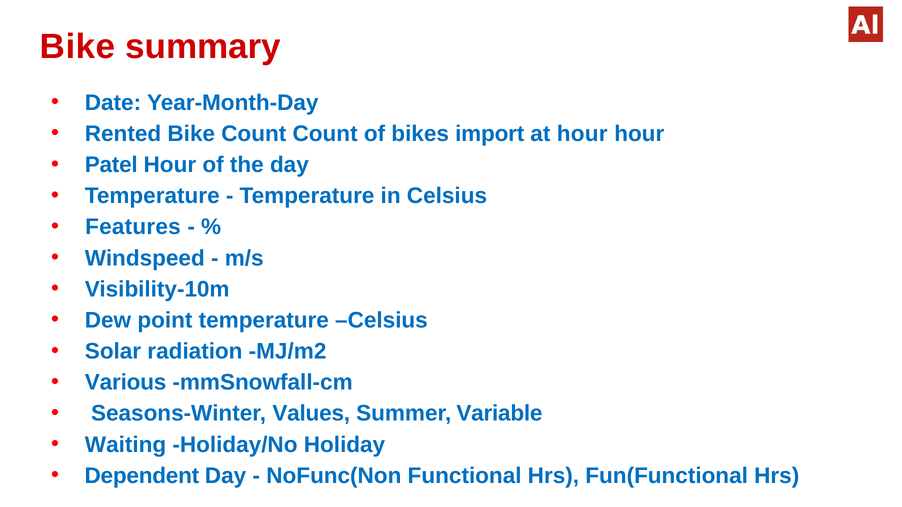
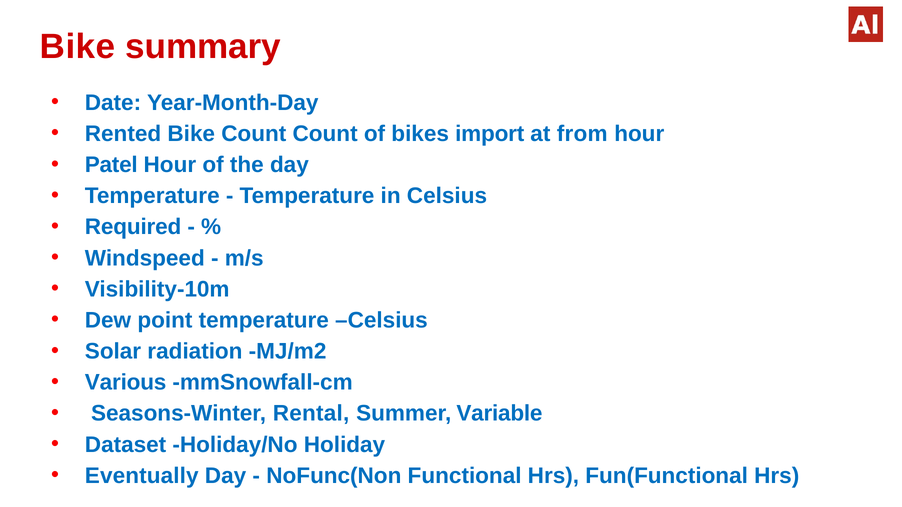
at hour: hour -> from
Features: Features -> Required
Values: Values -> Rental
Waiting: Waiting -> Dataset
Dependent: Dependent -> Eventually
